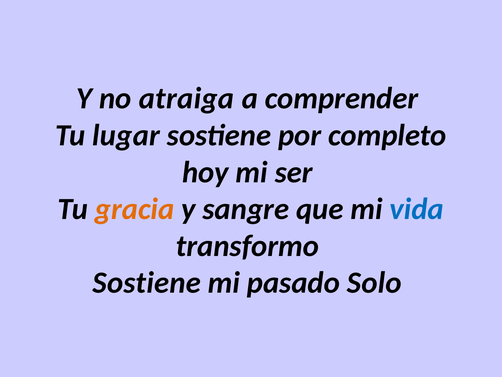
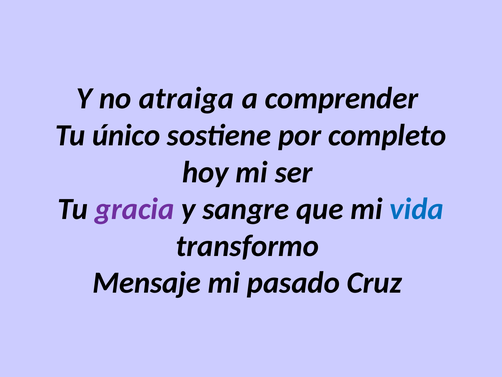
lugar: lugar -> único
gracia colour: orange -> purple
Sostiene at (147, 282): Sostiene -> Mensaje
Solo: Solo -> Cruz
